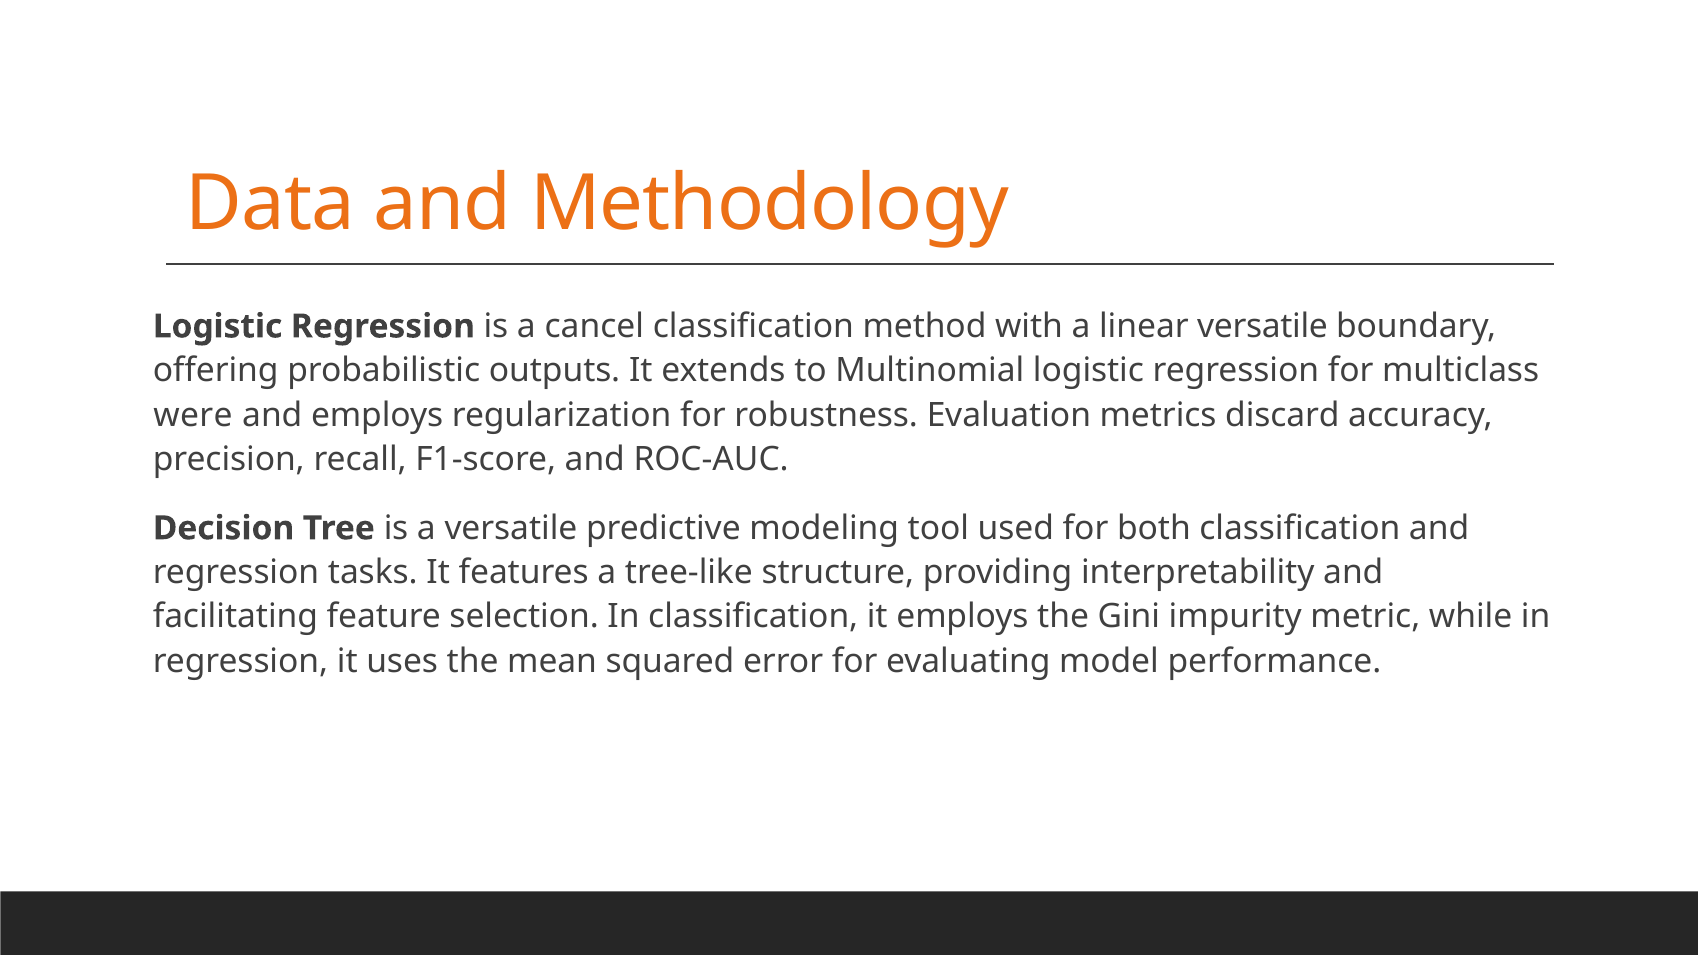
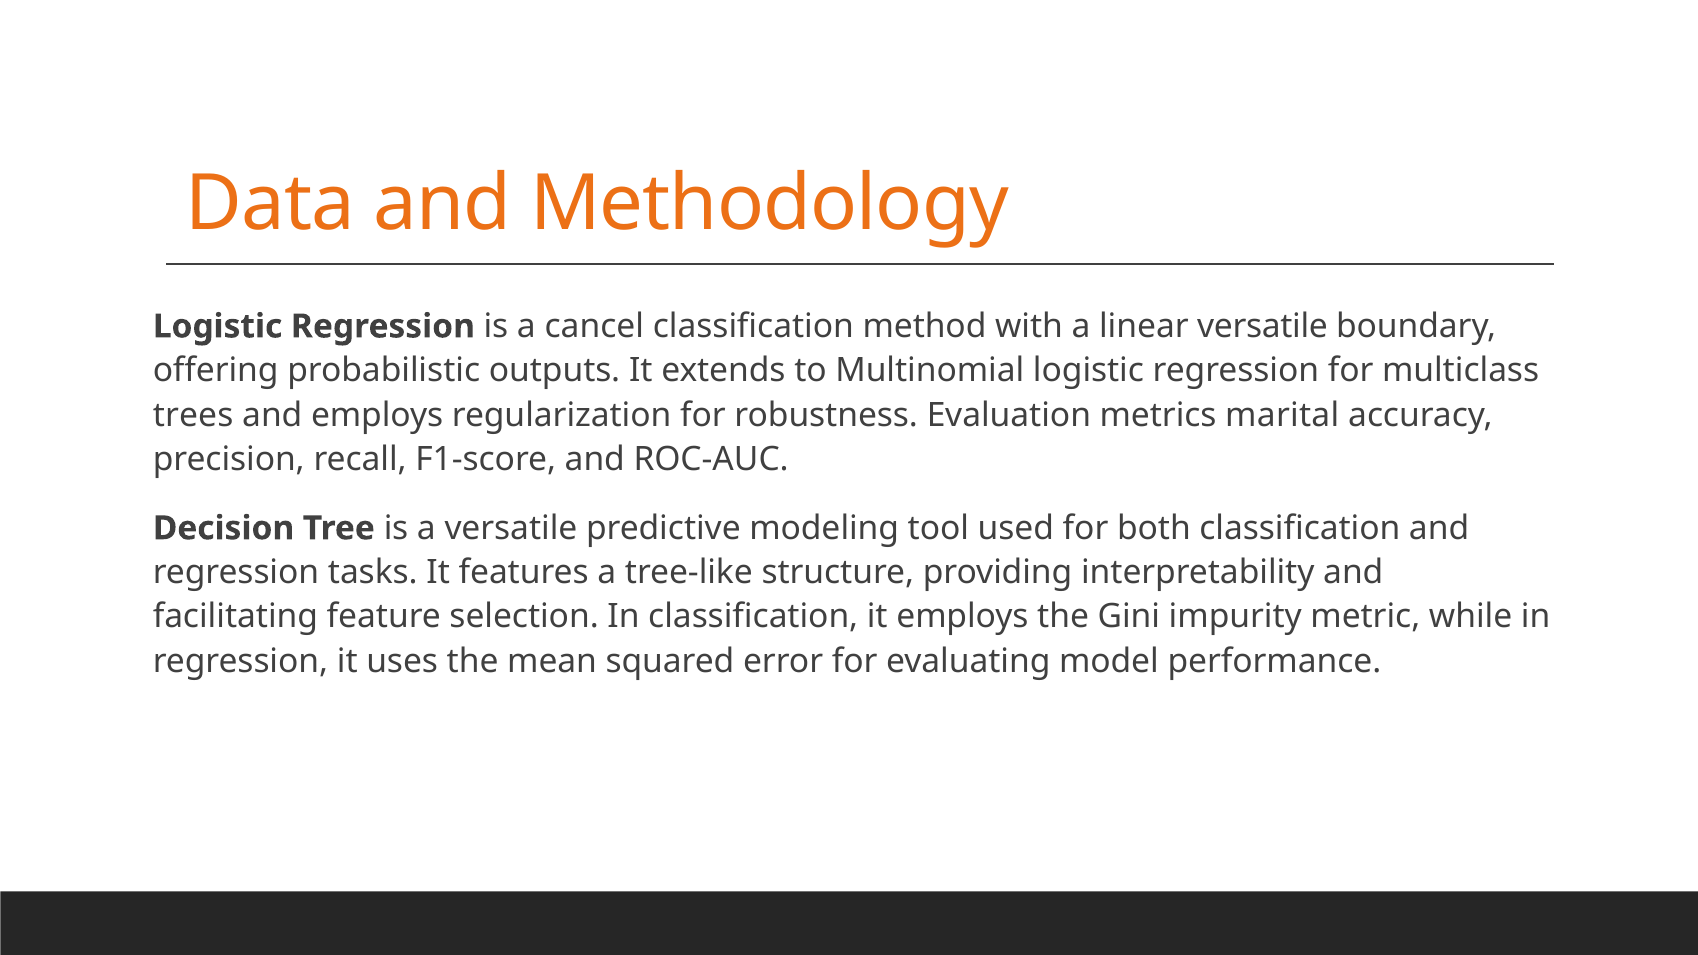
were: were -> trees
discard: discard -> marital
